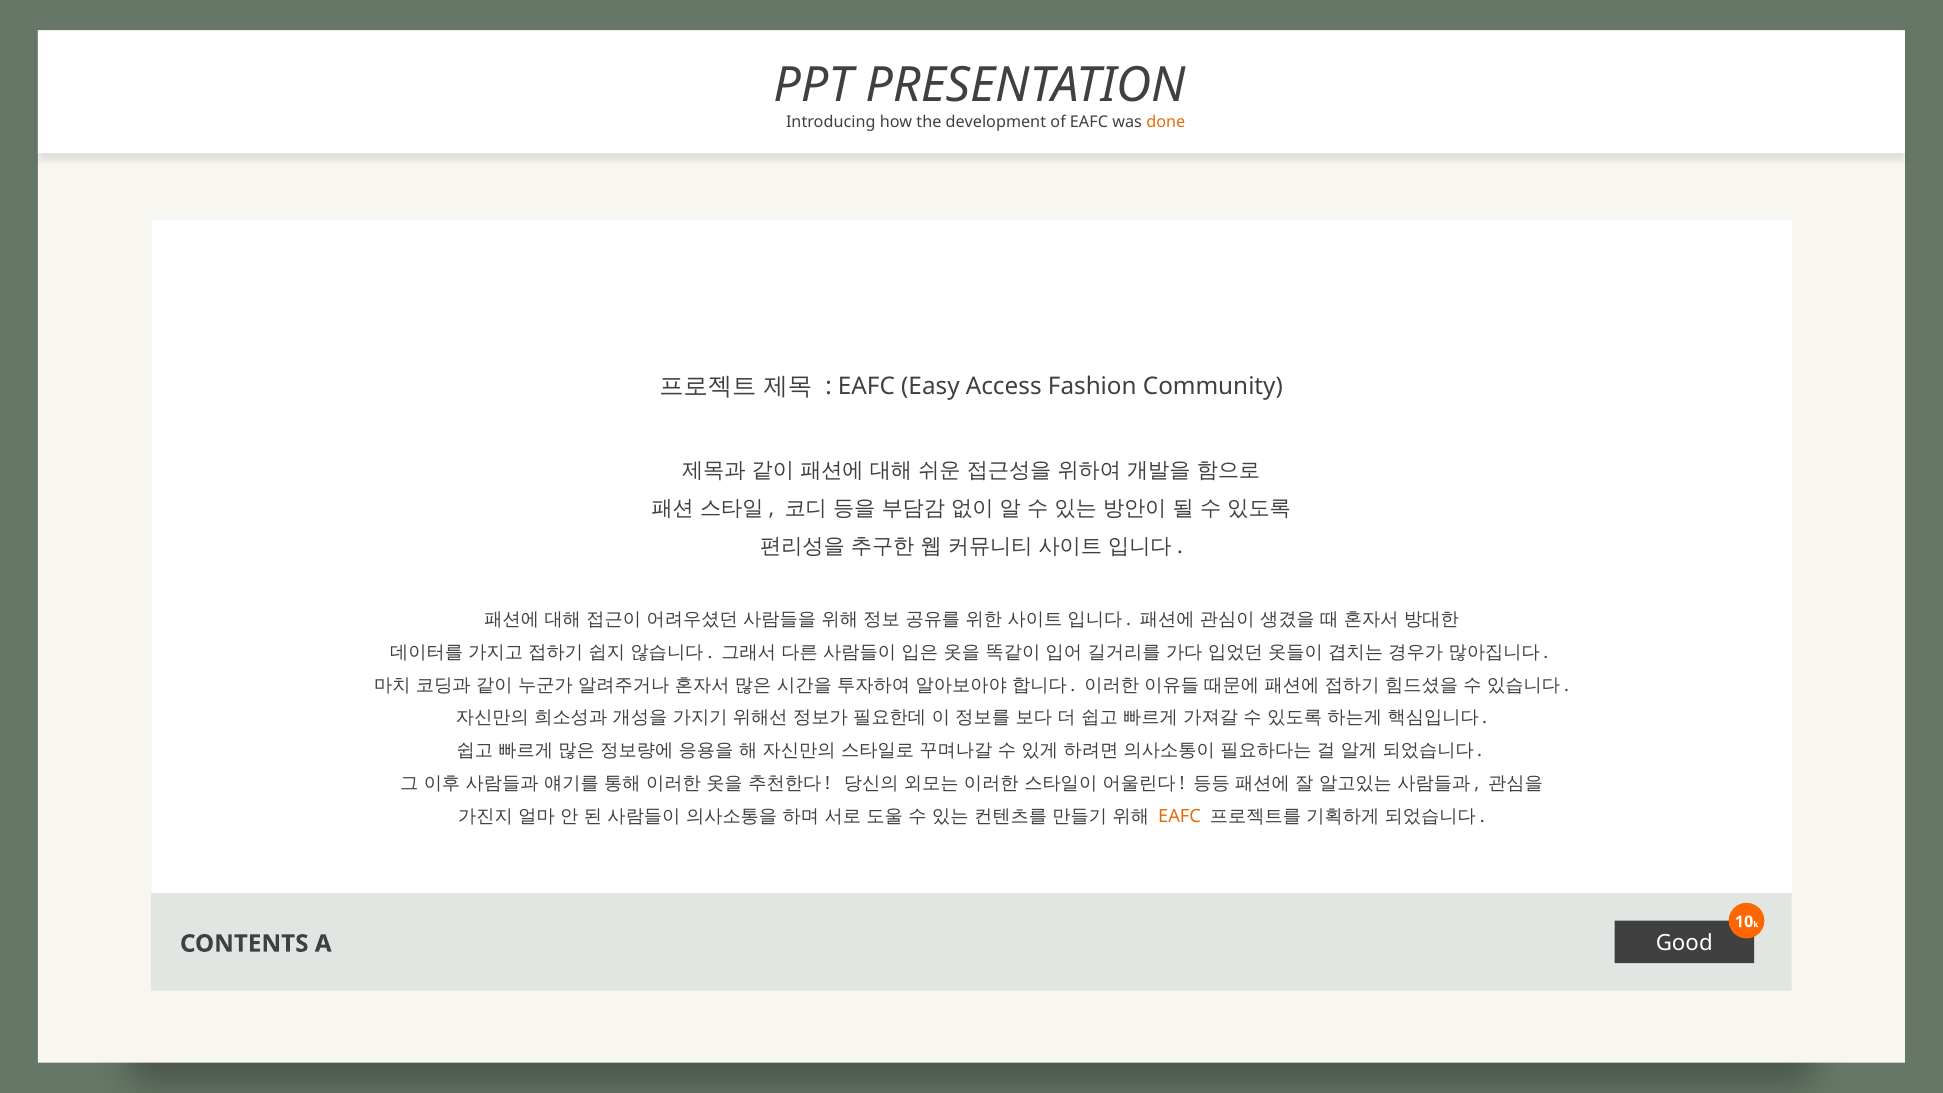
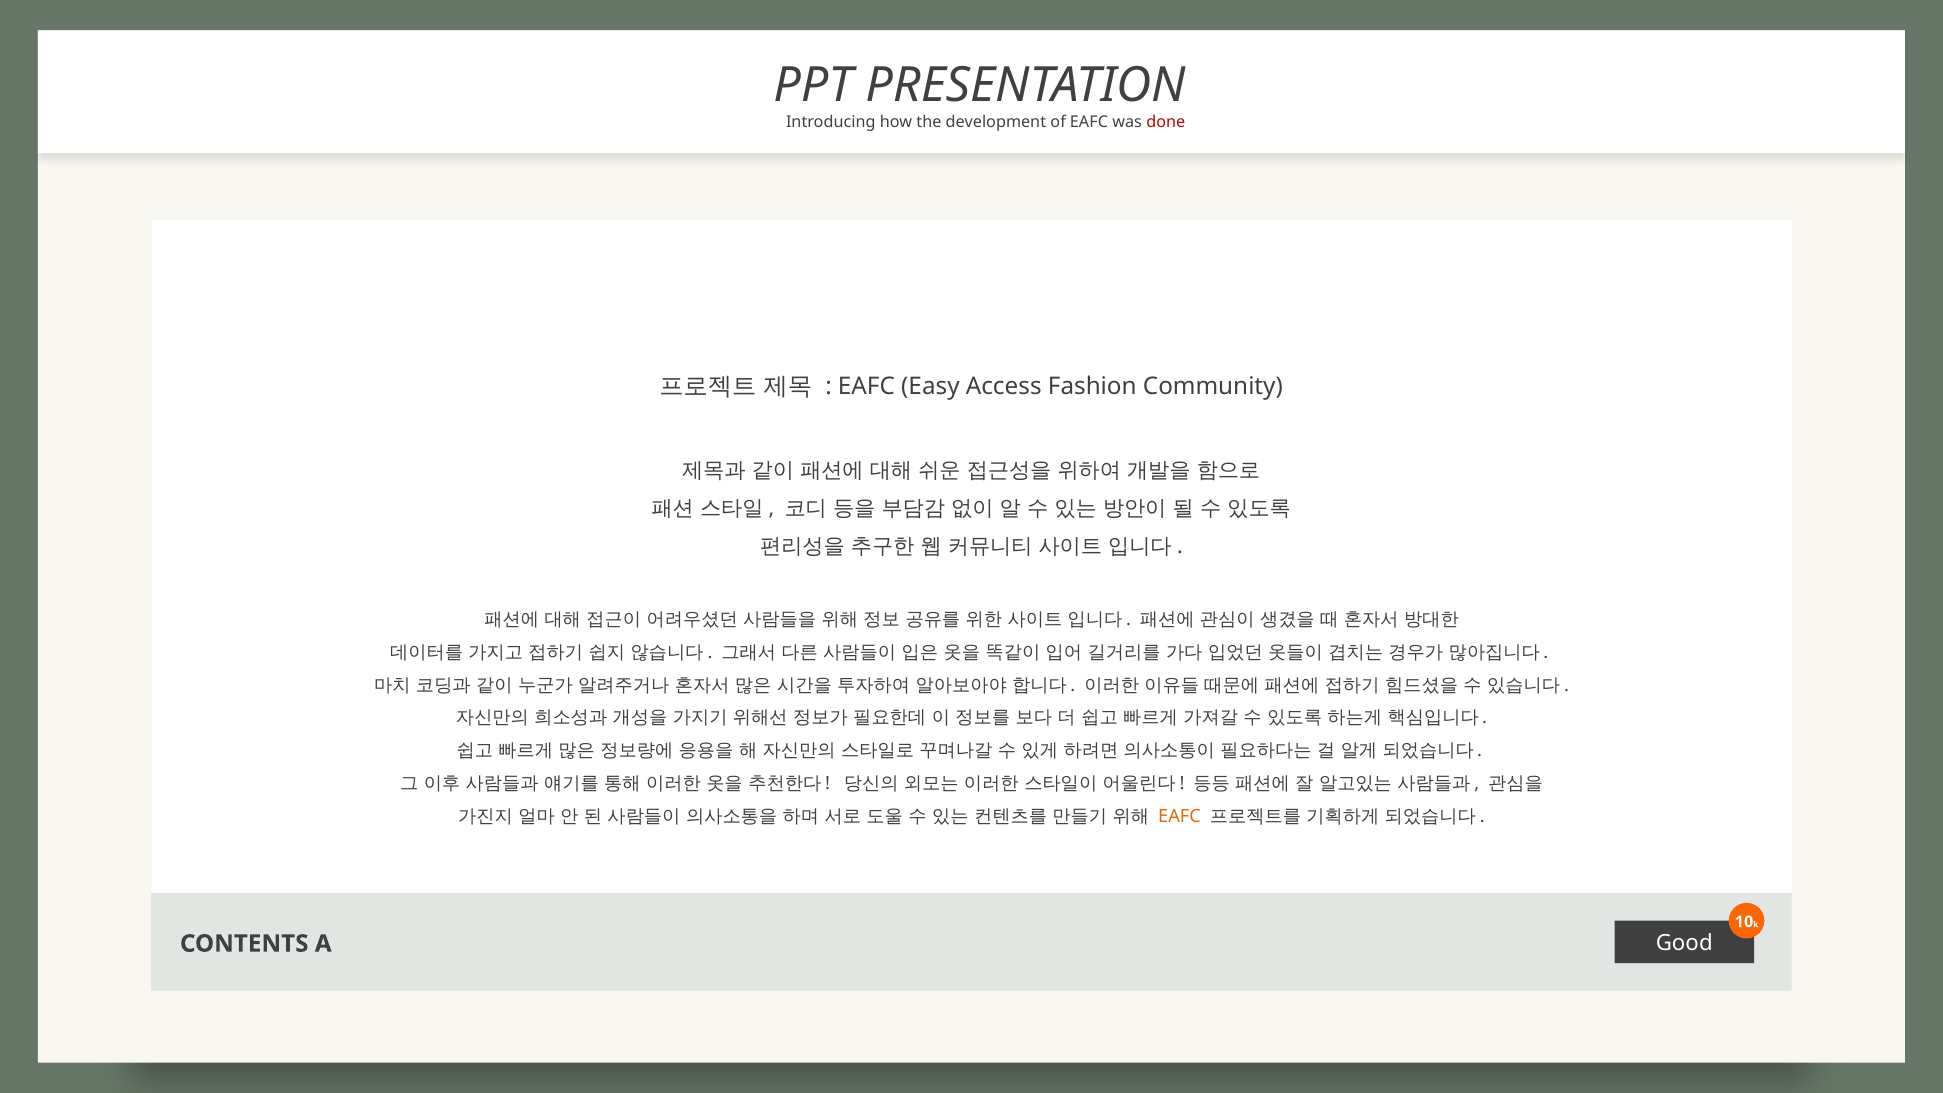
done colour: orange -> red
